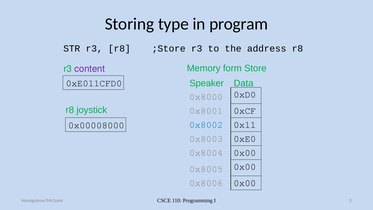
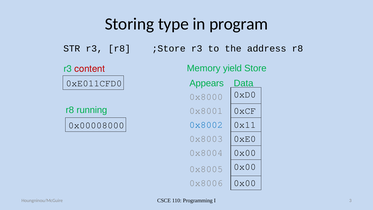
form: form -> yield
content colour: purple -> red
Speaker: Speaker -> Appears
joystick: joystick -> running
